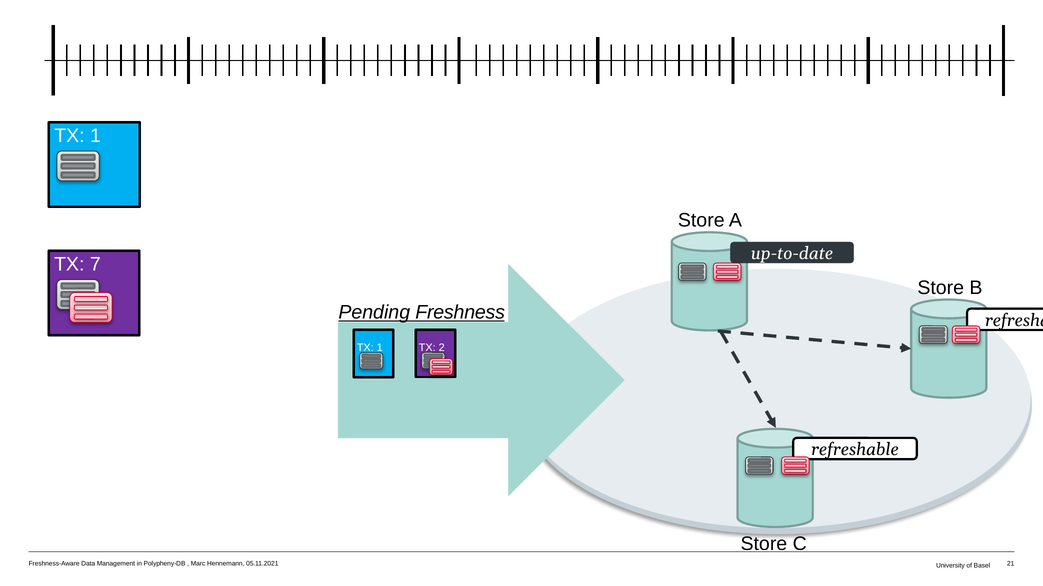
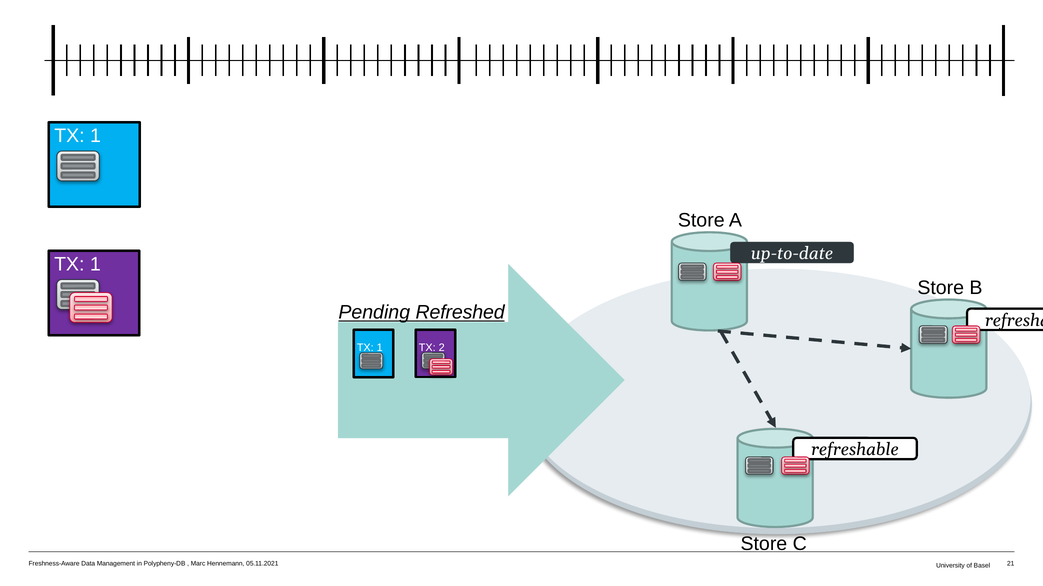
7 at (95, 264): 7 -> 1
Freshness: Freshness -> Refreshed
